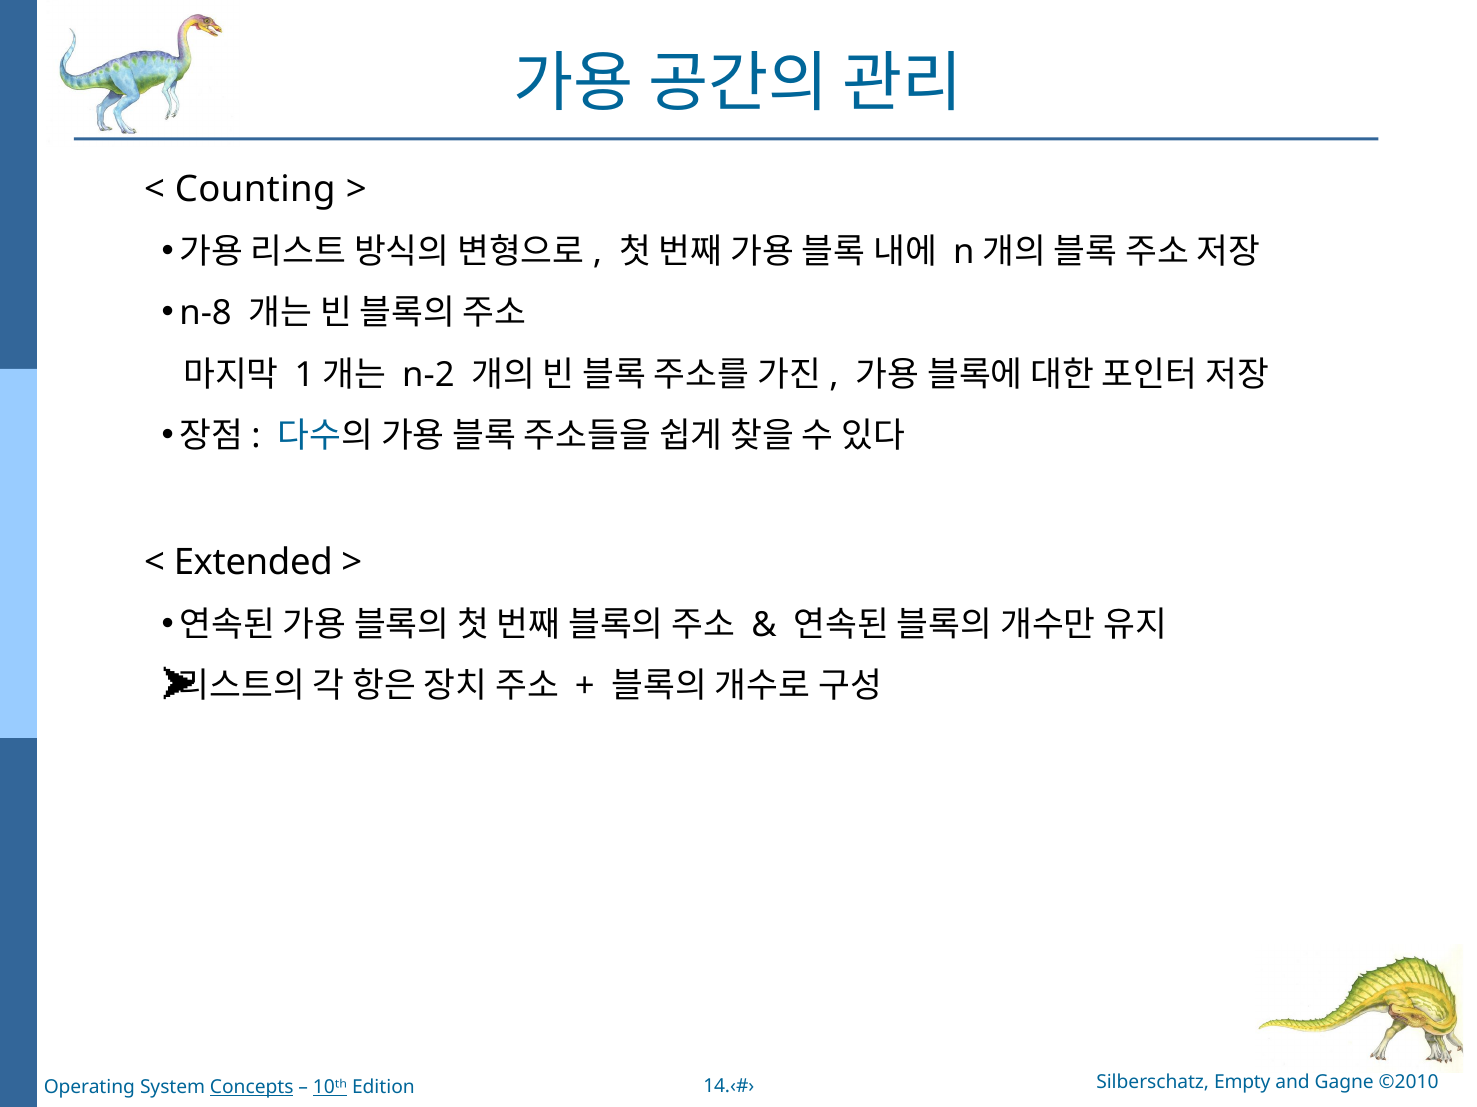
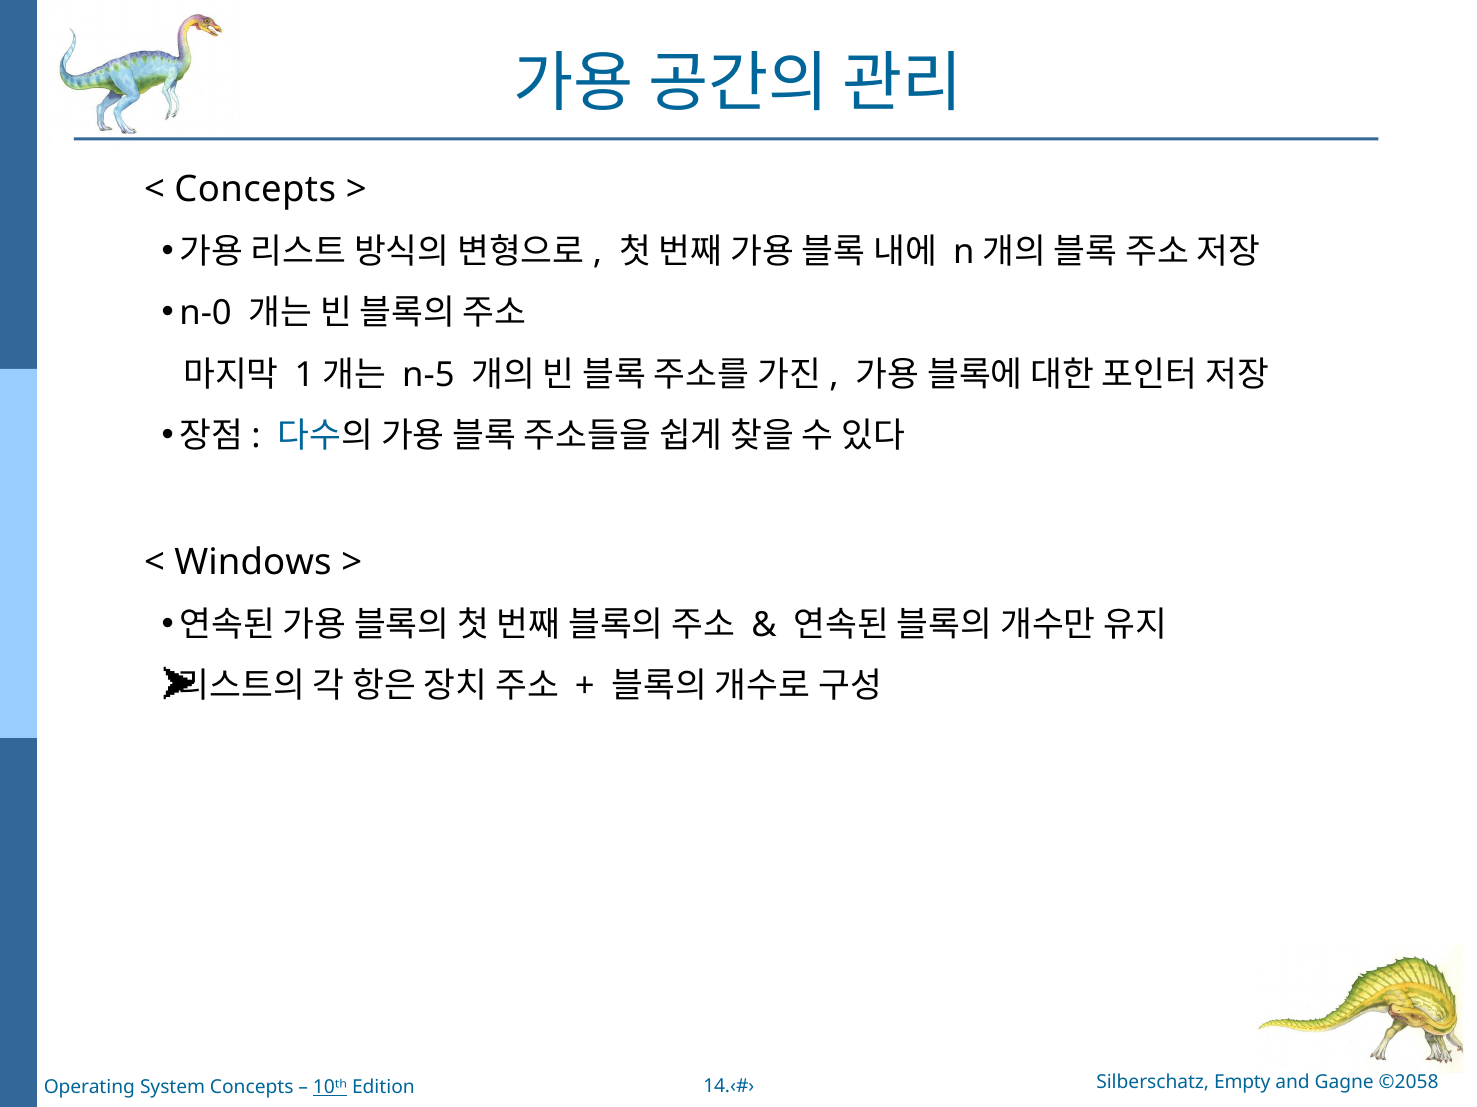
Counting at (255, 189): Counting -> Concepts
n-8: n-8 -> n-0
n-2: n-2 -> n-5
Extended: Extended -> Windows
©2010: ©2010 -> ©2058
Concepts at (252, 1088) underline: present -> none
